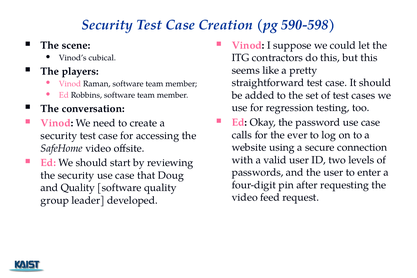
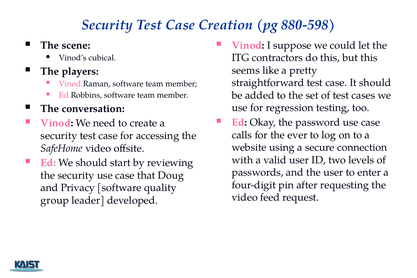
590-598: 590-598 -> 880-598
and Quality: Quality -> Privacy
